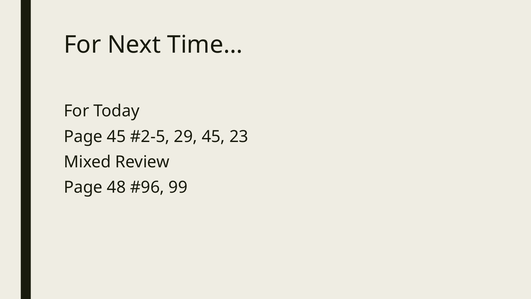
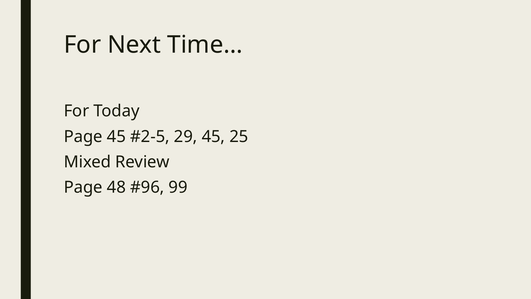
23: 23 -> 25
